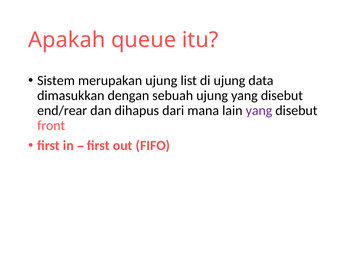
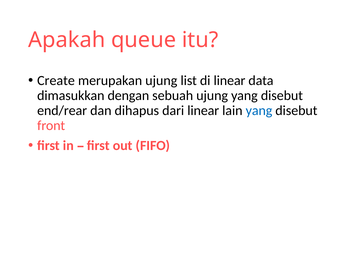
Sistem: Sistem -> Create
di ujung: ujung -> linear
dari mana: mana -> linear
yang at (259, 111) colour: purple -> blue
